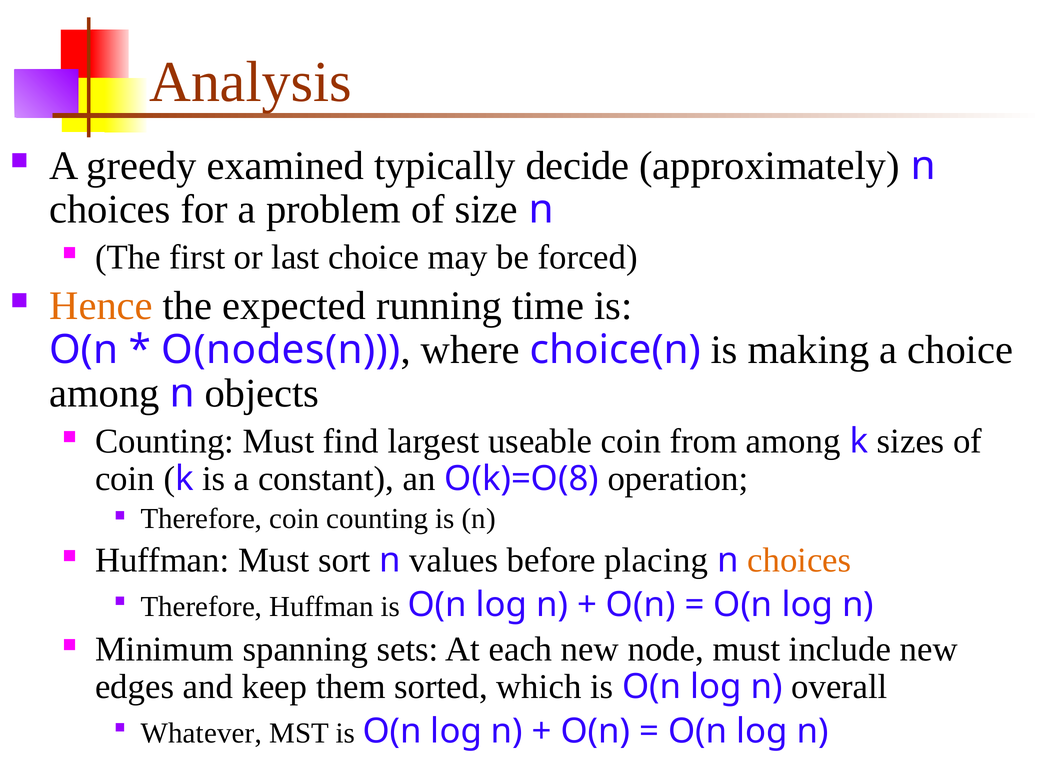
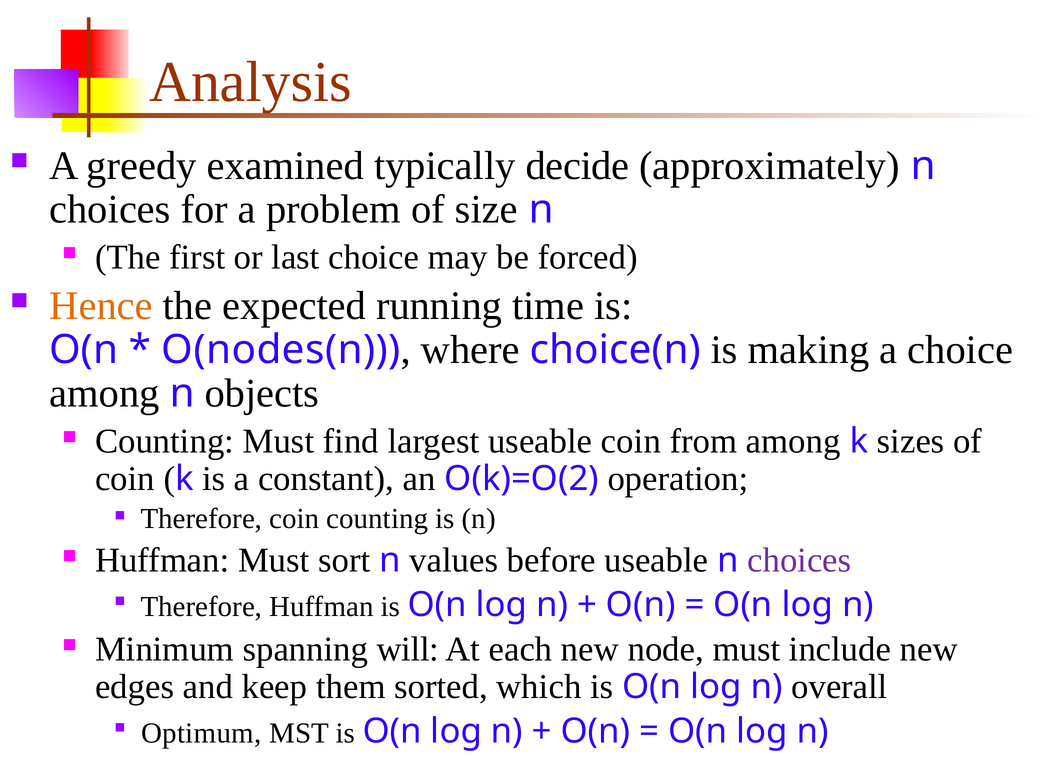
O(k)=O(8: O(k)=O(8 -> O(k)=O(2
before placing: placing -> useable
choices at (799, 560) colour: orange -> purple
sets: sets -> will
Whatever: Whatever -> Optimum
